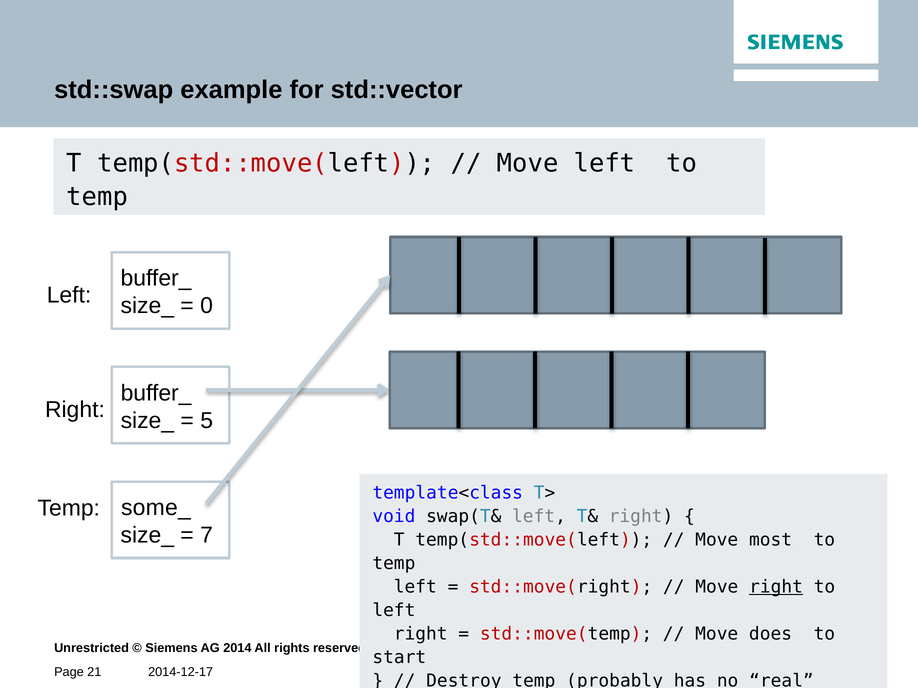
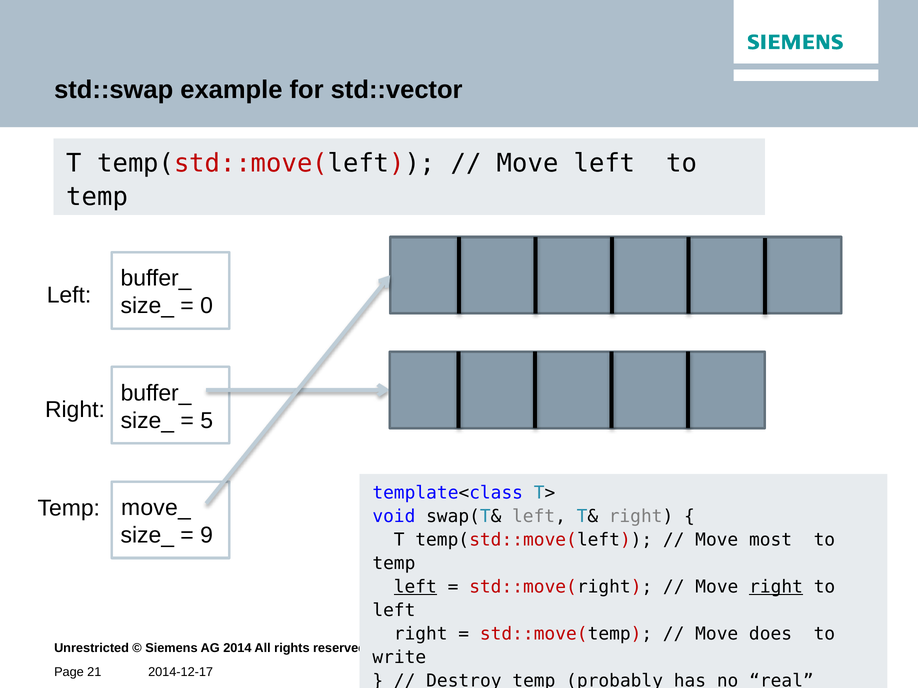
some_: some_ -> move_
7: 7 -> 9
left at (415, 587) underline: none -> present
start: start -> write
